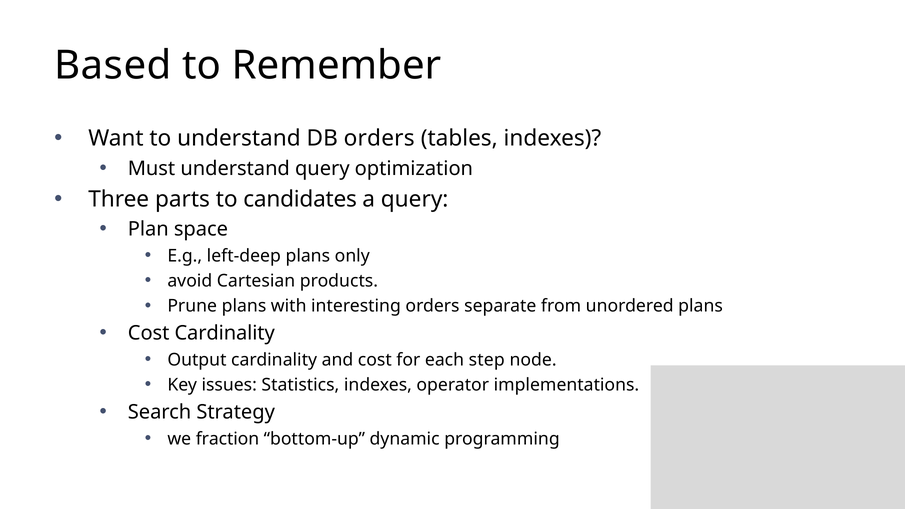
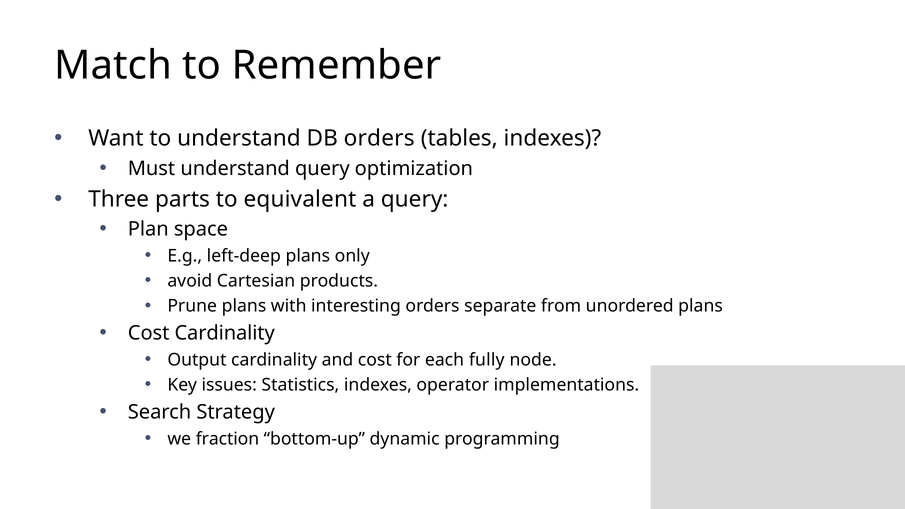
Based: Based -> Match
candidates: candidates -> equivalent
step: step -> fully
